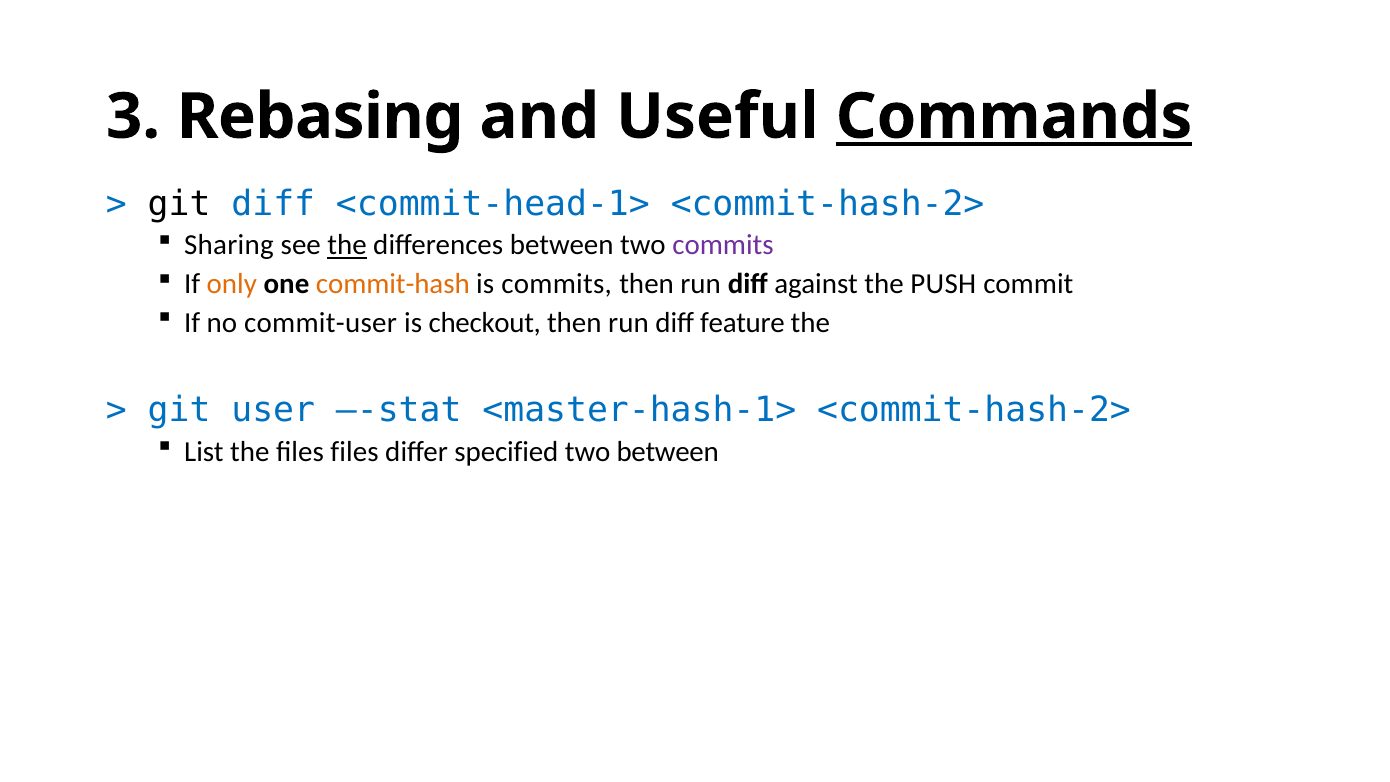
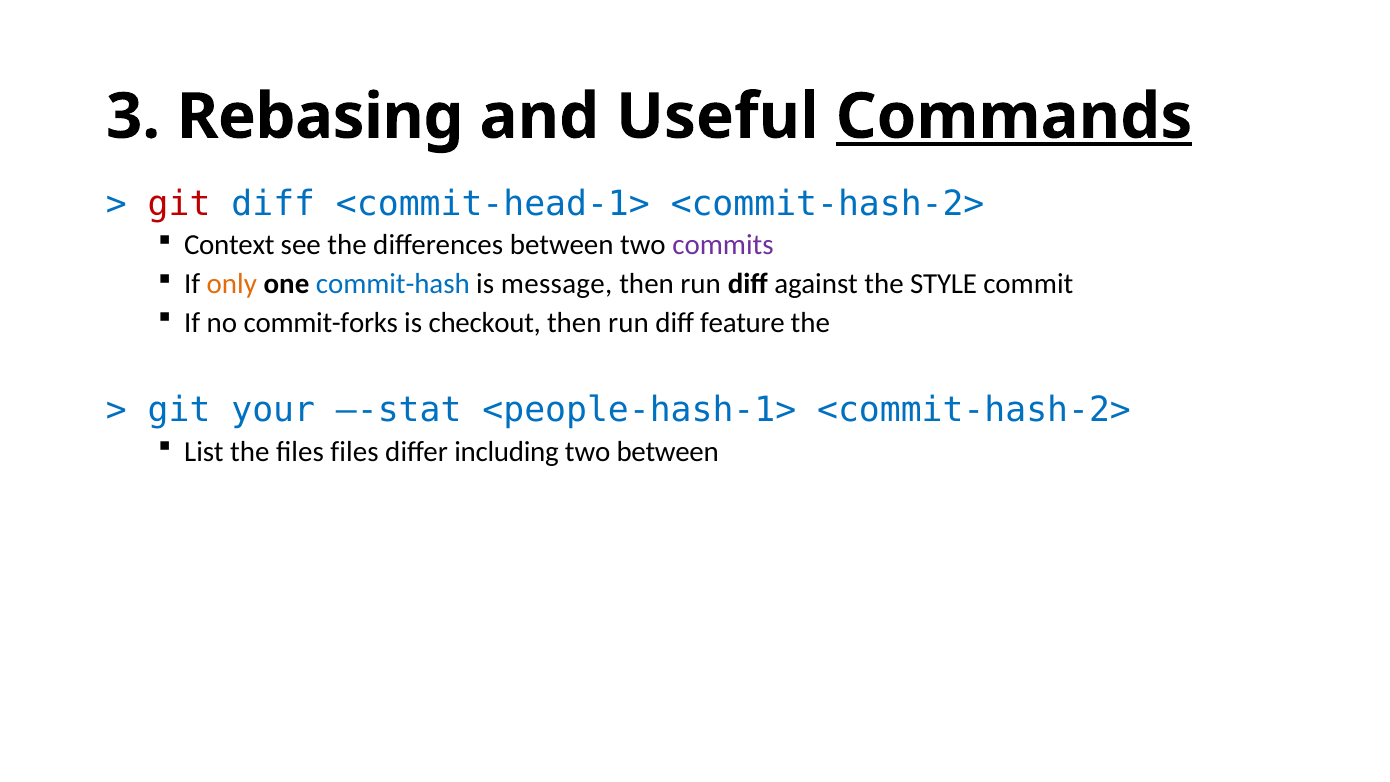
git at (179, 204) colour: black -> red
Sharing: Sharing -> Context
the at (347, 245) underline: present -> none
commit-hash colour: orange -> blue
is commits: commits -> message
PUSH: PUSH -> STYLE
commit-user: commit-user -> commit-forks
user: user -> your
<master-hash-1>: <master-hash-1> -> <people-hash-1>
specified: specified -> including
